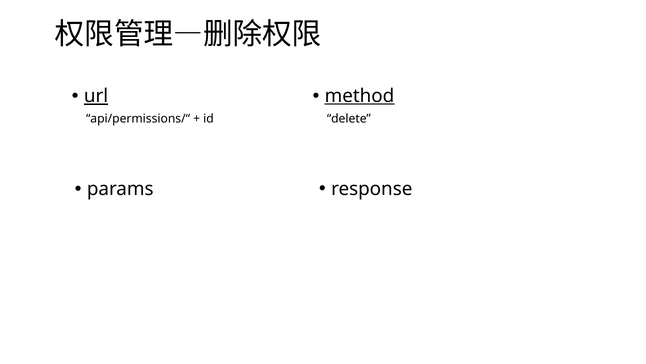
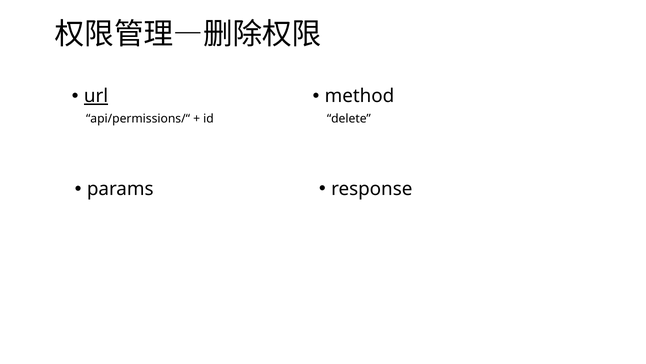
method underline: present -> none
